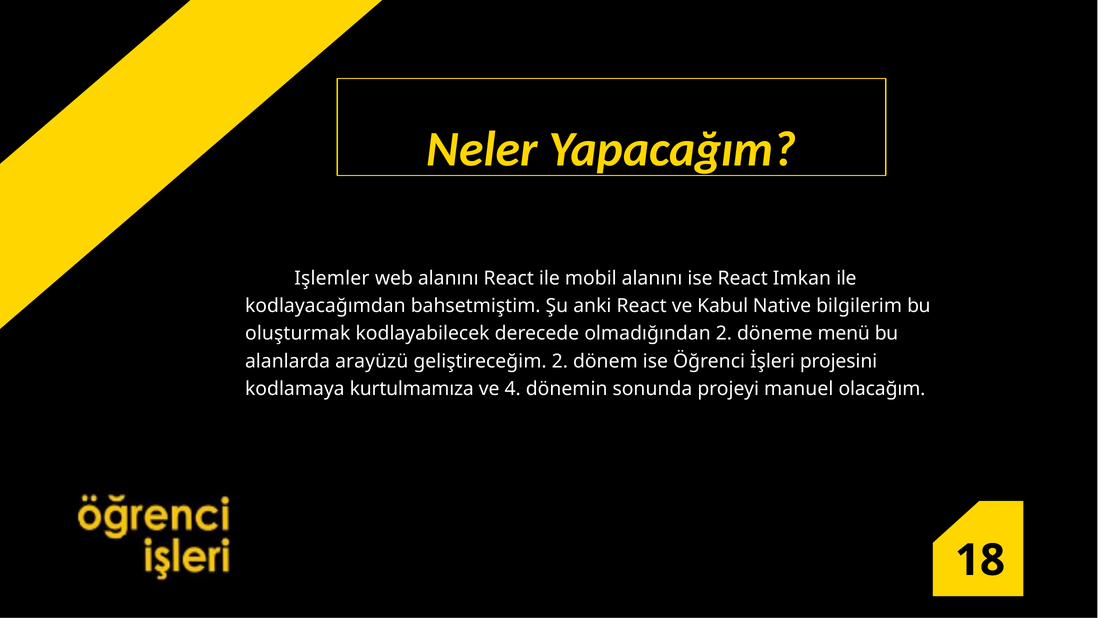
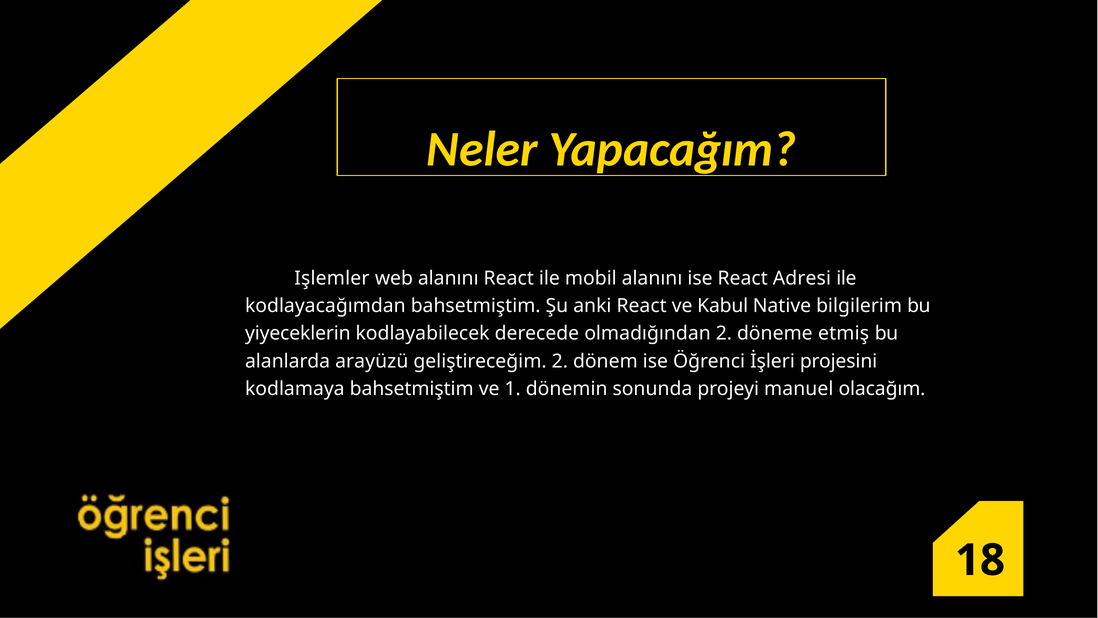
Imkan: Imkan -> Adresi
oluşturmak: oluşturmak -> yiyeceklerin
menü: menü -> etmiş
kodlamaya kurtulmamıza: kurtulmamıza -> bahsetmiştim
4: 4 -> 1
